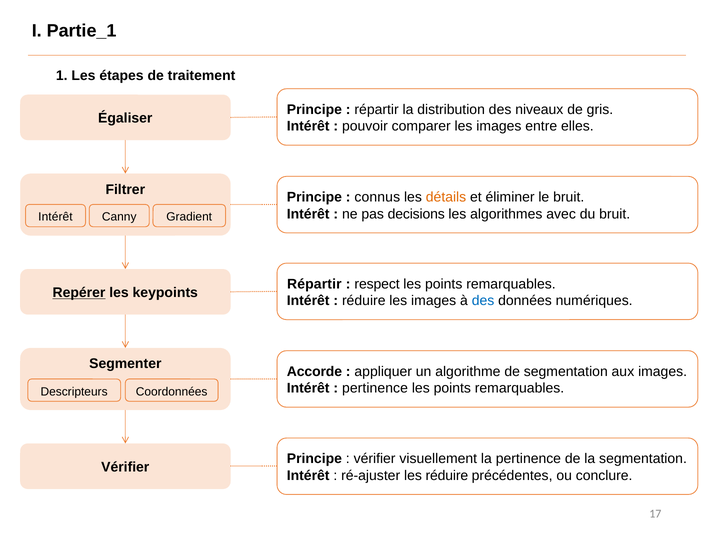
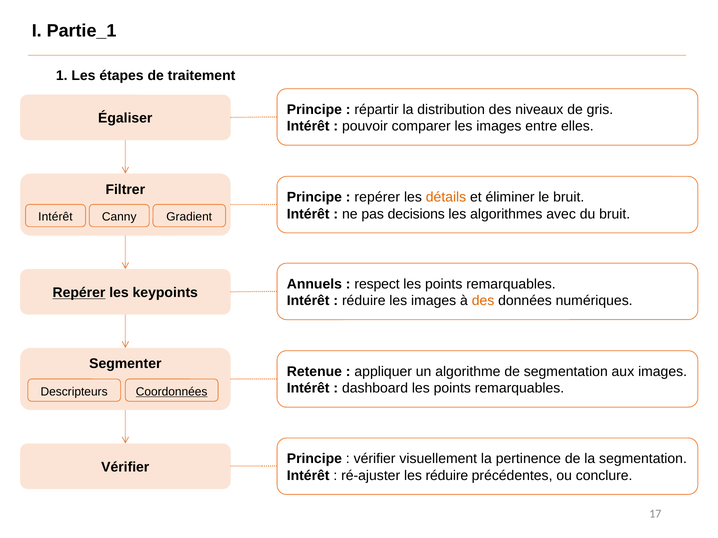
connus at (377, 197): connus -> repérer
Répartir at (314, 284): Répartir -> Annuels
des at (483, 301) colour: blue -> orange
Accorde: Accorde -> Retenue
pertinence at (375, 389): pertinence -> dashboard
Coordonnées underline: none -> present
